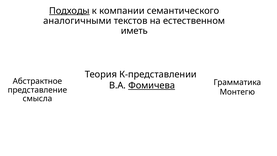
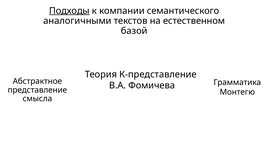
иметь: иметь -> базой
К-представлении: К-представлении -> К-представление
Фомичева underline: present -> none
